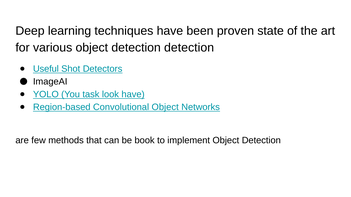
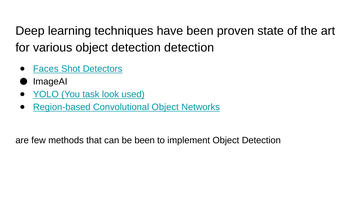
Useful: Useful -> Faces
look have: have -> used
be book: book -> been
